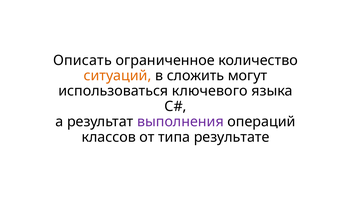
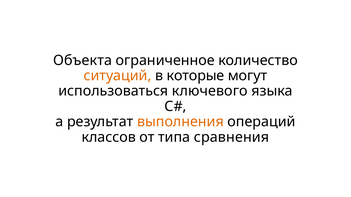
Описать: Описать -> Объекта
сложить: сложить -> которые
выполнения colour: purple -> orange
результате: результате -> сравнения
